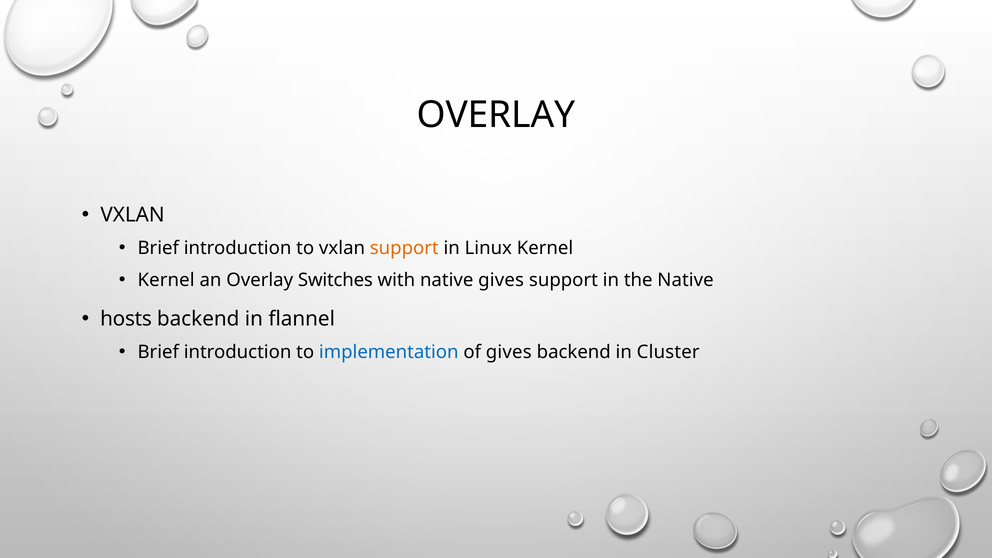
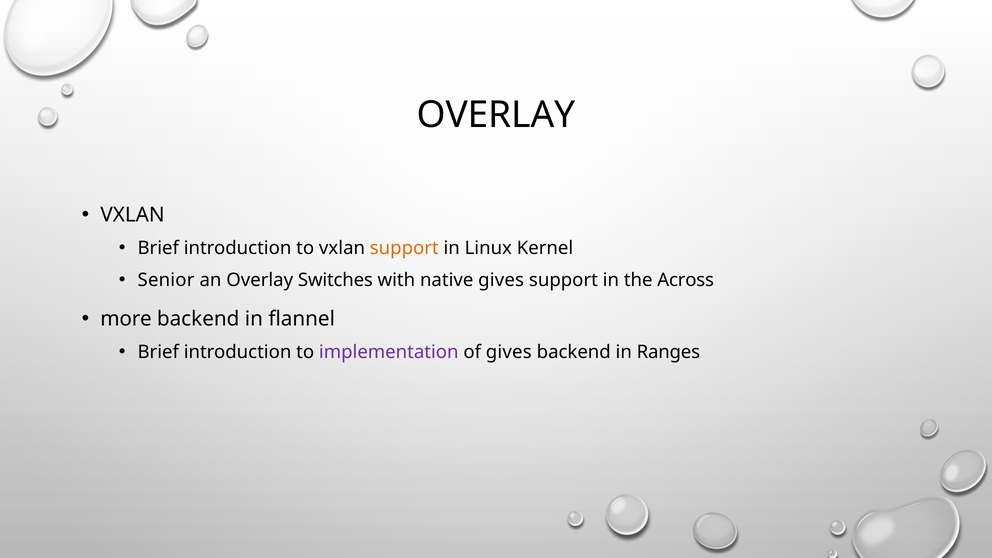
Kernel at (166, 280): Kernel -> Senior
the Native: Native -> Across
hosts: hosts -> more
implementation colour: blue -> purple
Cluster: Cluster -> Ranges
